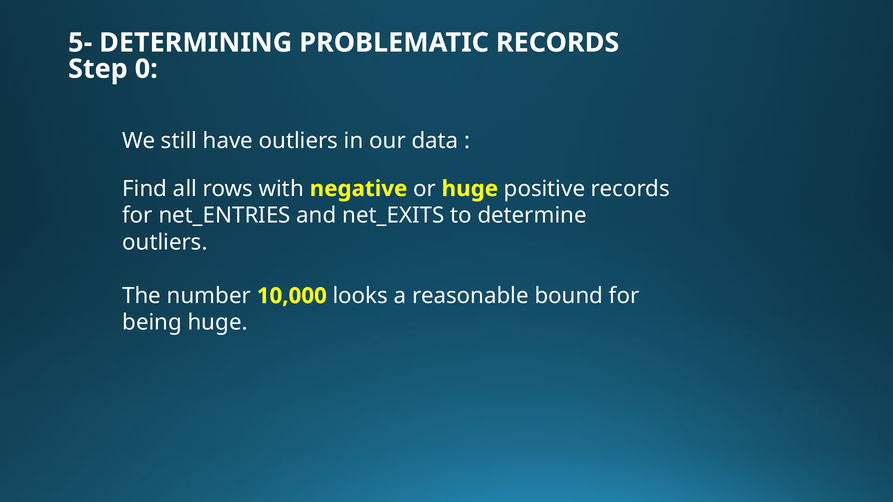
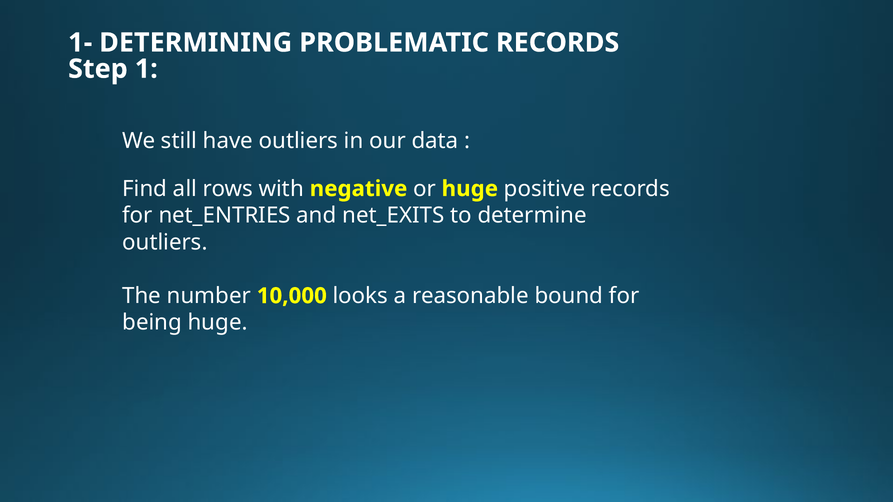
5-: 5- -> 1-
0: 0 -> 1
